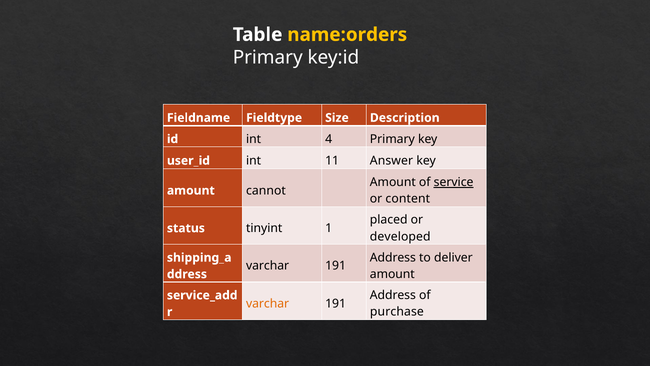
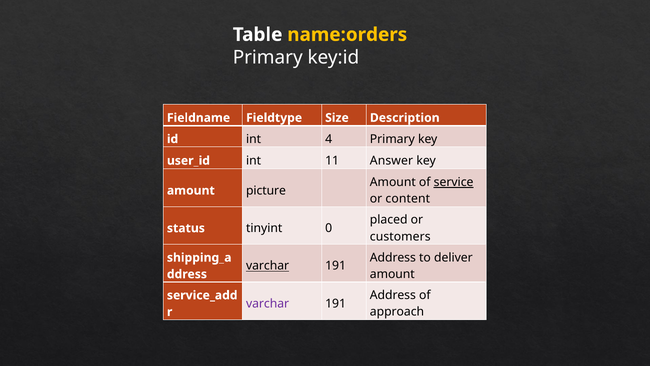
cannot: cannot -> picture
1: 1 -> 0
developed: developed -> customers
varchar at (268, 266) underline: none -> present
varchar at (268, 303) colour: orange -> purple
purchase: purchase -> approach
